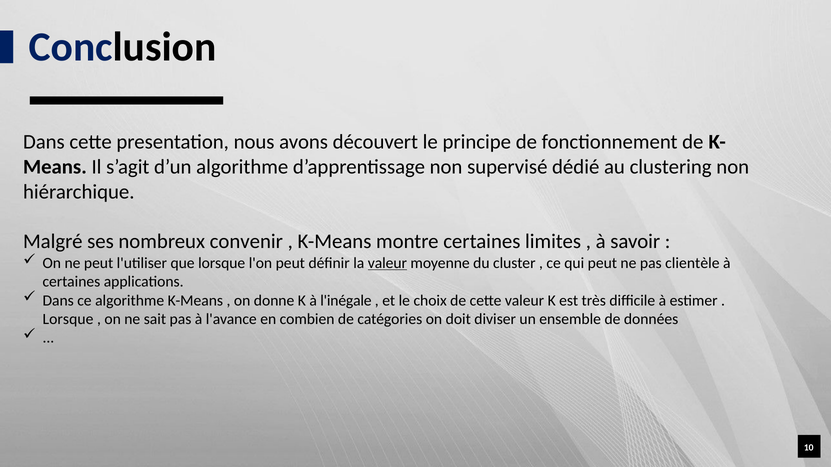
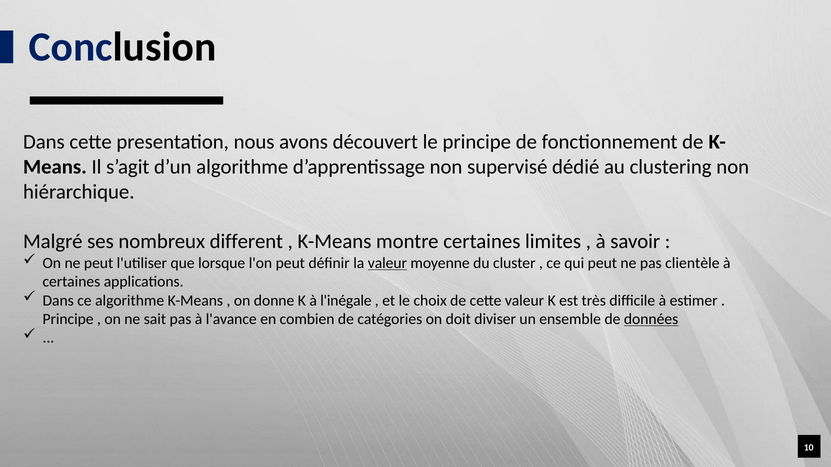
convenir: convenir -> different
Lorsque at (68, 319): Lorsque -> Principe
données underline: none -> present
